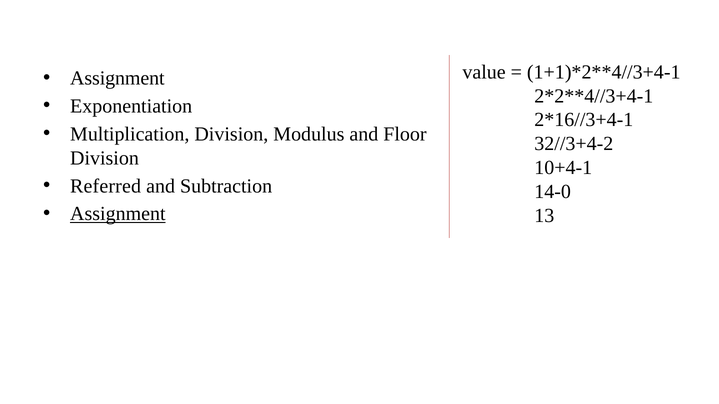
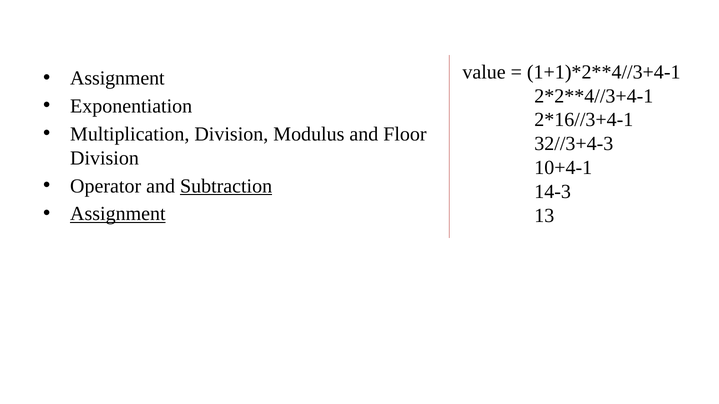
32//3+4-2: 32//3+4-2 -> 32//3+4-3
Referred: Referred -> Operator
Subtraction underline: none -> present
14-0: 14-0 -> 14-3
